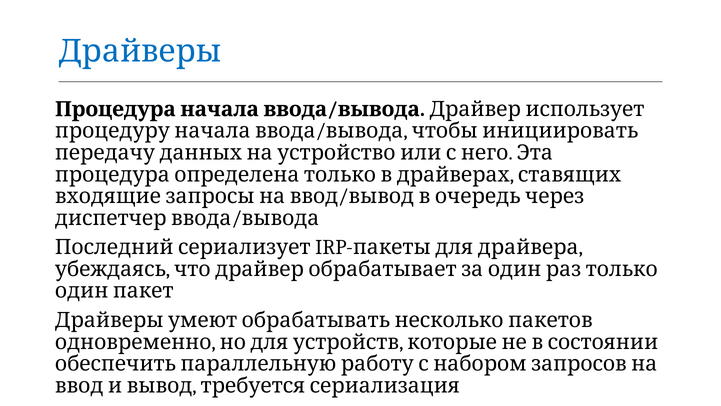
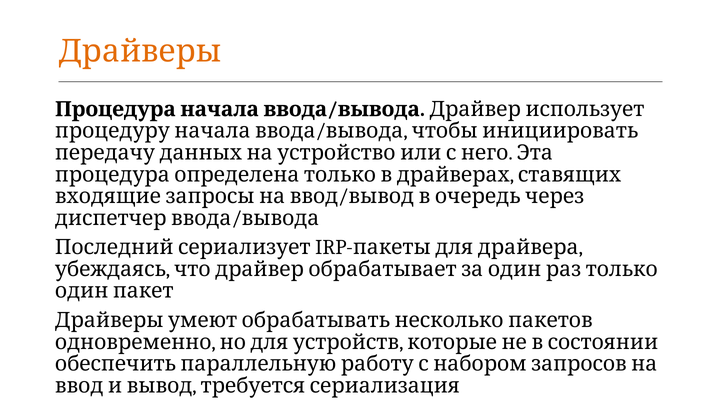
Драйверы colour: blue -> orange
